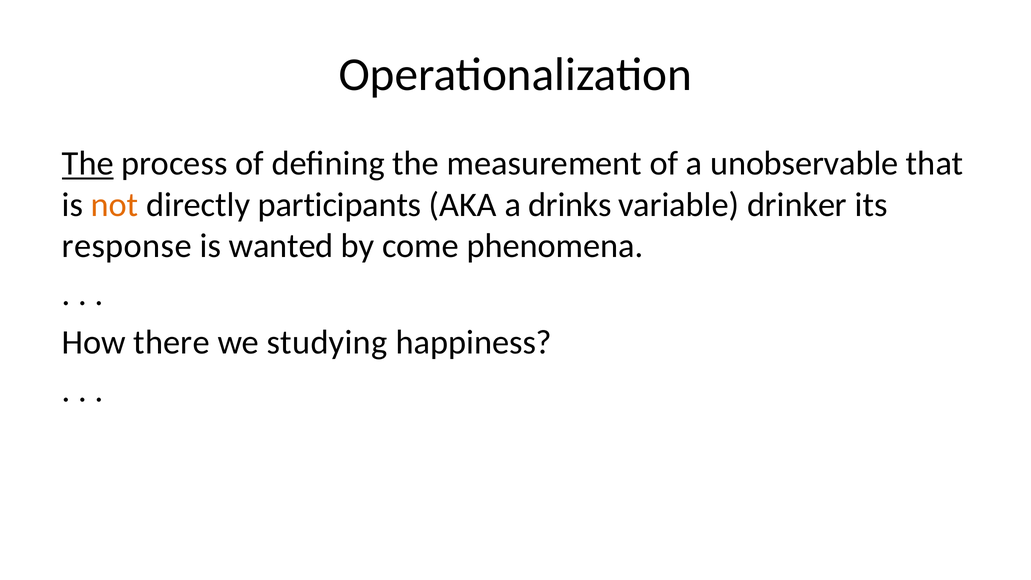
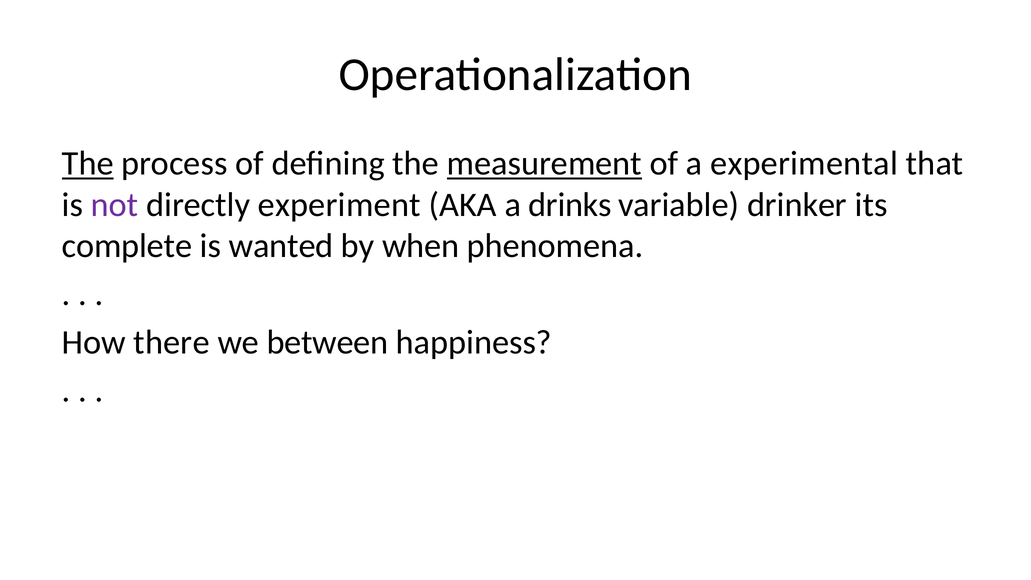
measurement underline: none -> present
unobservable: unobservable -> experimental
not colour: orange -> purple
participants: participants -> experiment
response: response -> complete
come: come -> when
studying: studying -> between
